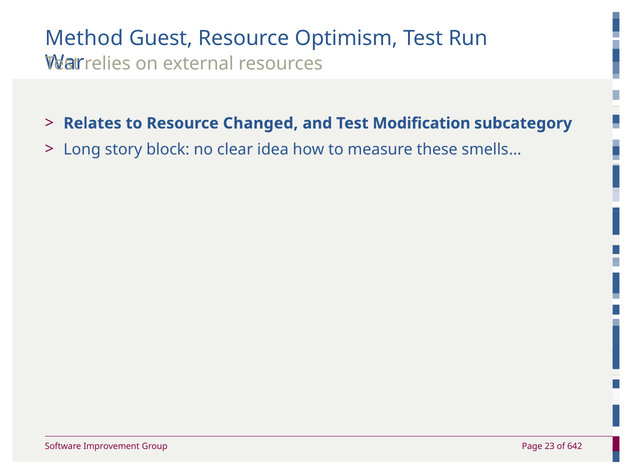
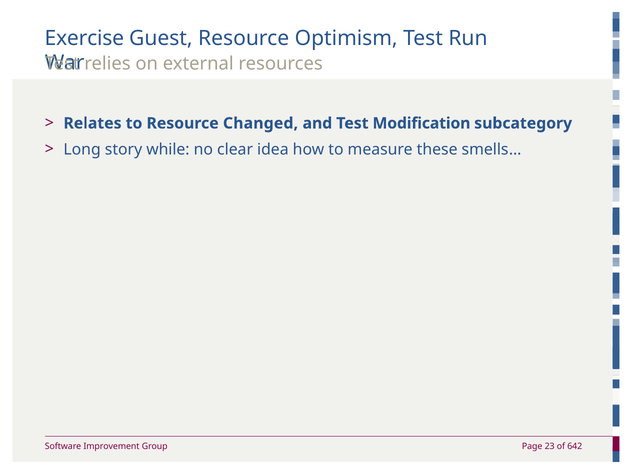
Method: Method -> Exercise
block: block -> while
